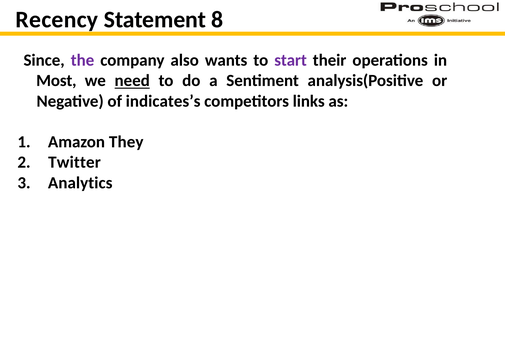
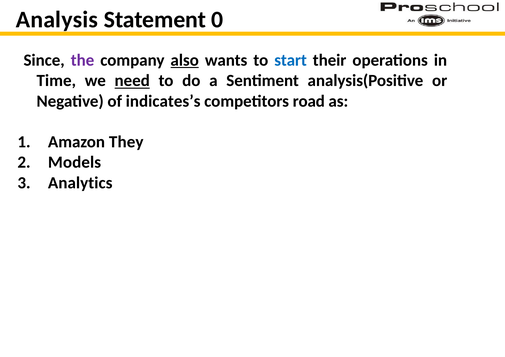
Recency: Recency -> Analysis
8: 8 -> 0
also underline: none -> present
start colour: purple -> blue
Most: Most -> Time
links: links -> road
Twitter: Twitter -> Models
